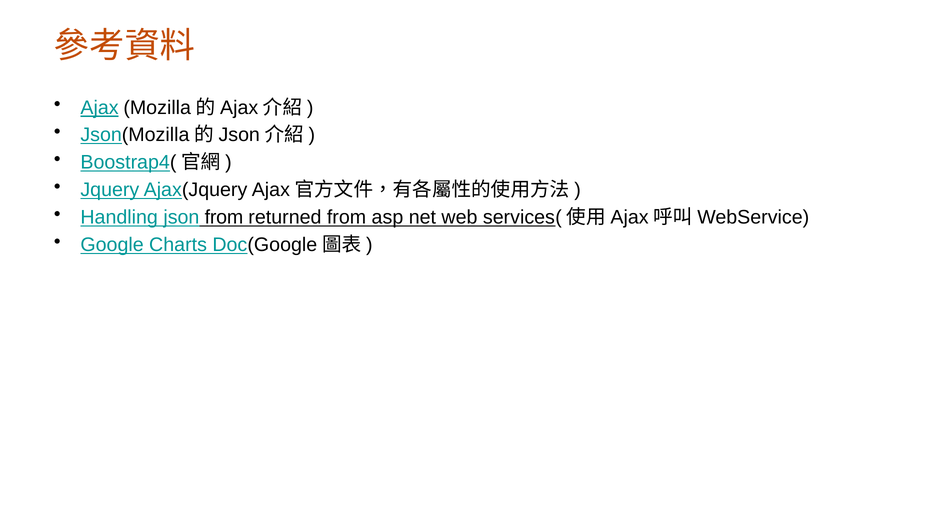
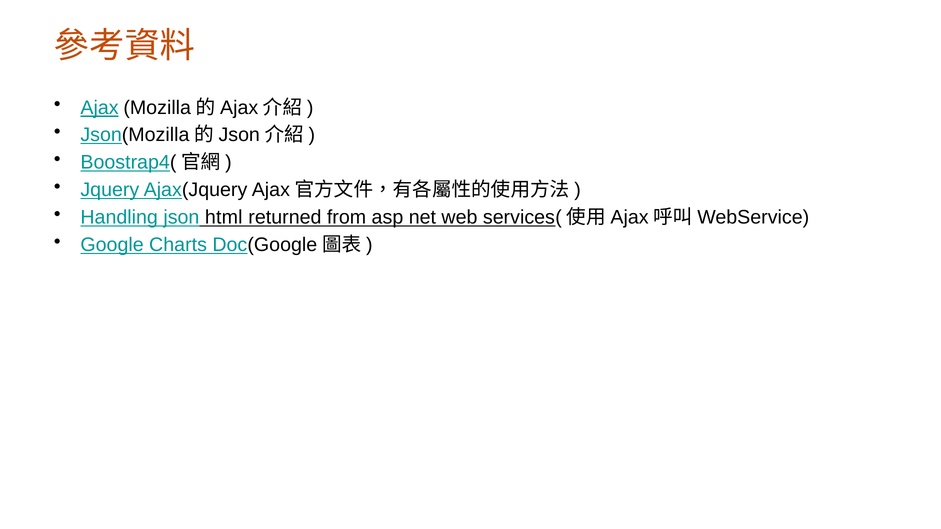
json from: from -> html
